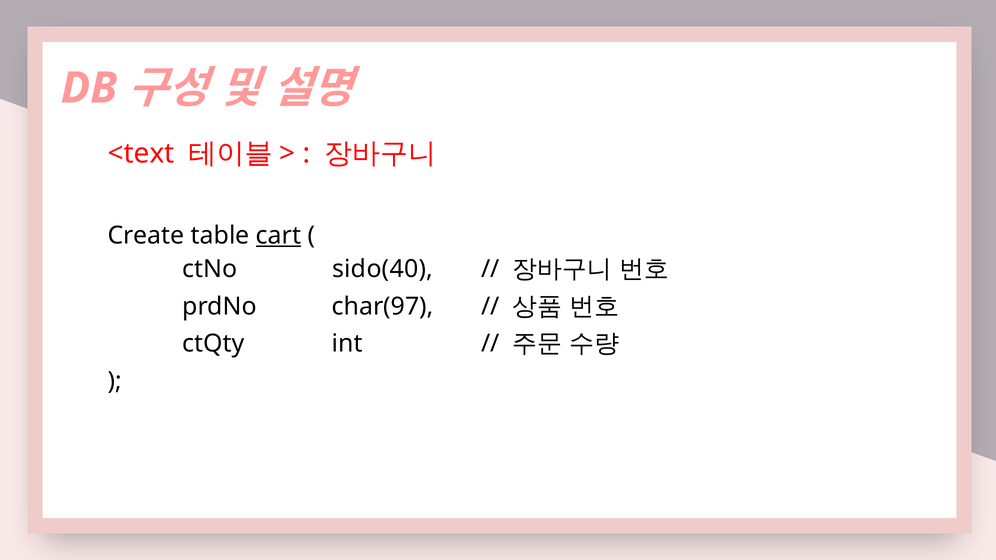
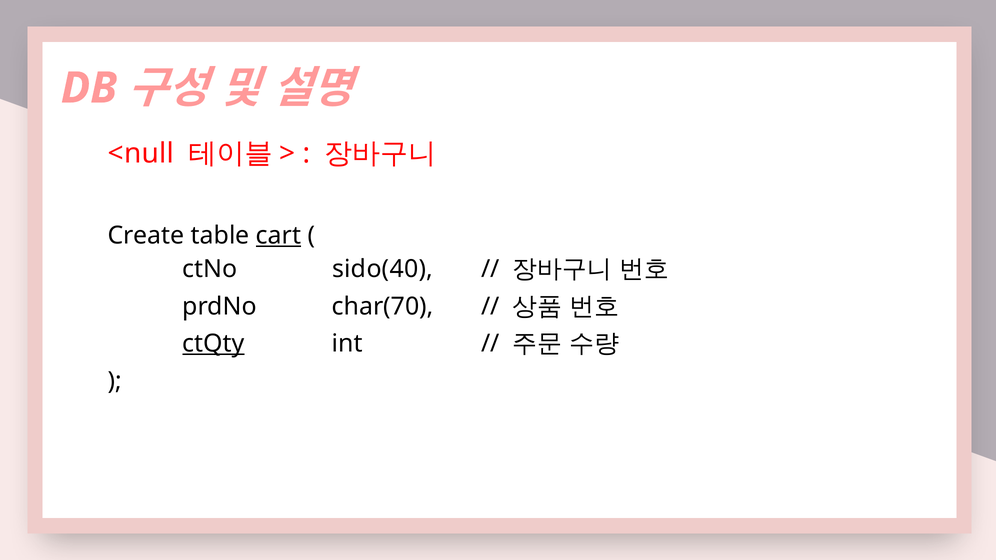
<text: <text -> <null
char(97: char(97 -> char(70
ctQty underline: none -> present
